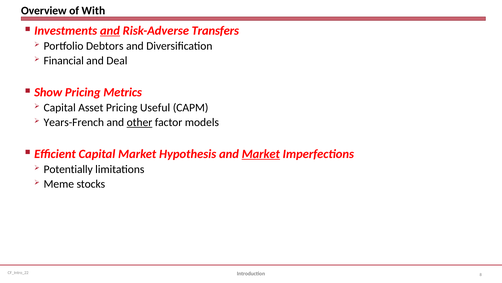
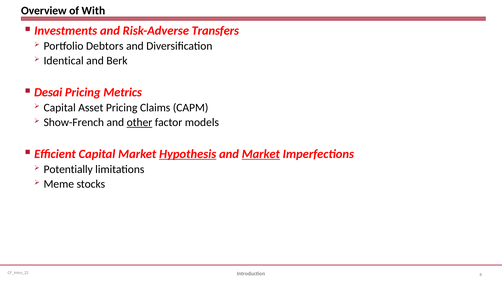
and at (110, 31) underline: present -> none
Financial: Financial -> Identical
Deal: Deal -> Berk
Show: Show -> Desai
Useful: Useful -> Claims
Years-French: Years-French -> Show-French
Hypothesis underline: none -> present
